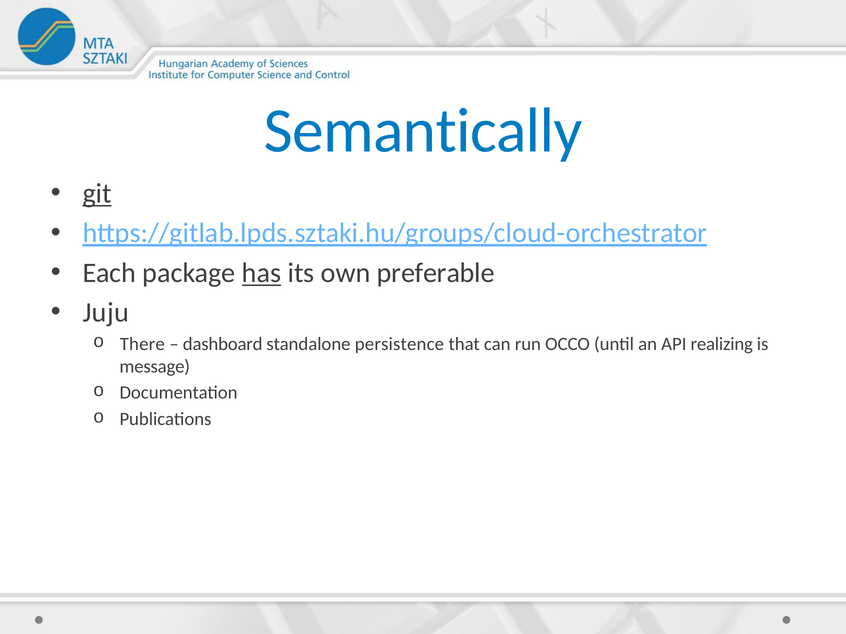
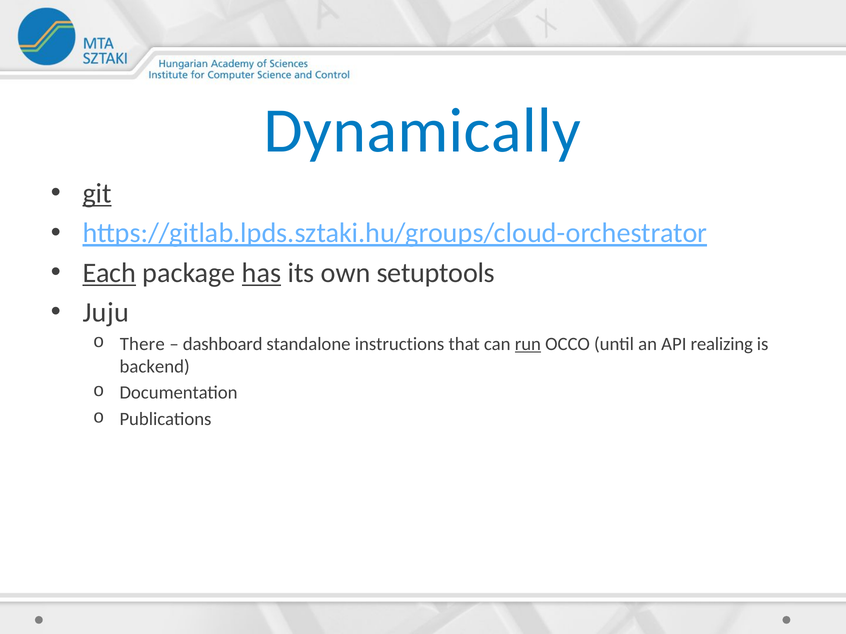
Semantically: Semantically -> Dynamically
Each underline: none -> present
preferable: preferable -> setuptools
persistence: persistence -> instructions
run underline: none -> present
message: message -> backend
